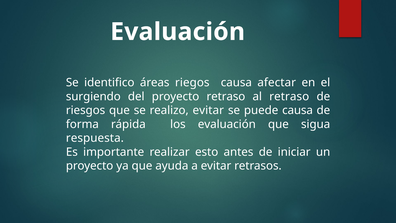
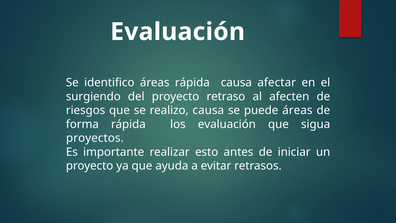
áreas riegos: riegos -> rápida
al retraso: retraso -> afecten
realizo evitar: evitar -> causa
puede causa: causa -> áreas
respuesta: respuesta -> proyectos
